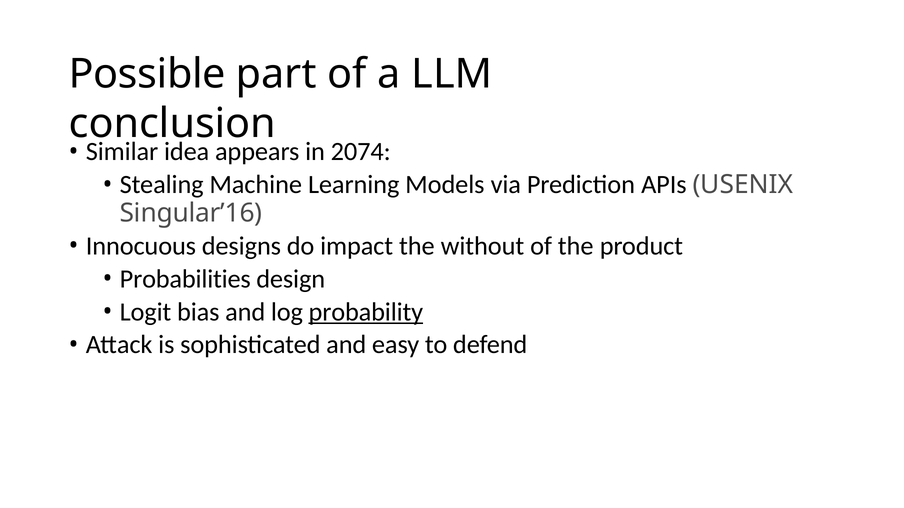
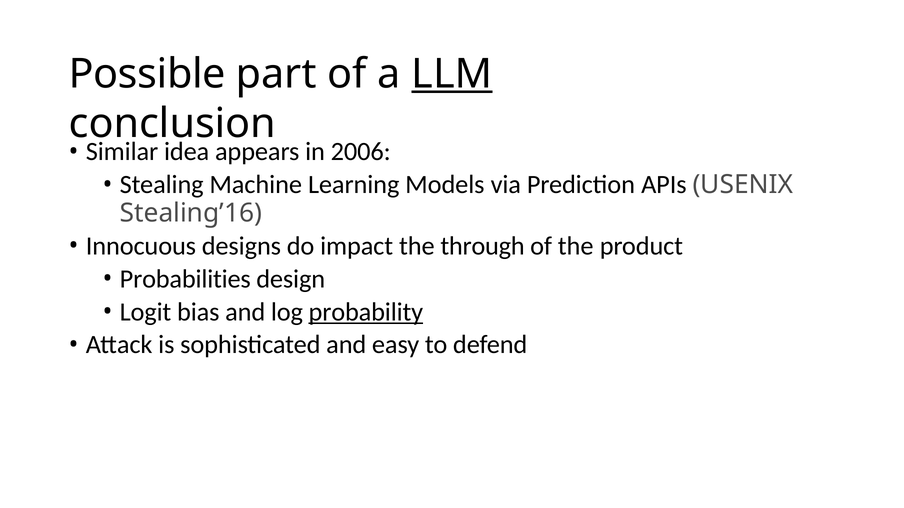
LLM underline: none -> present
2074: 2074 -> 2006
Singular’16: Singular’16 -> Stealing’16
without: without -> through
